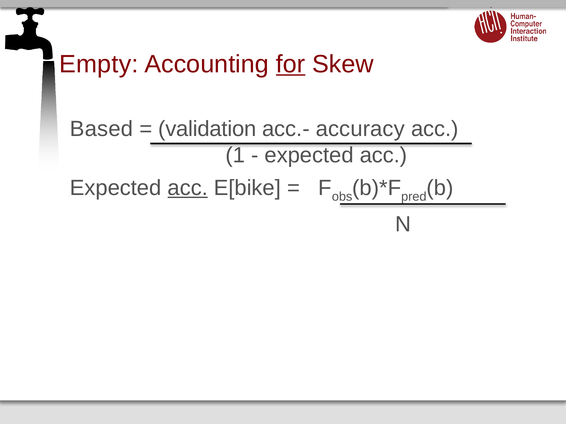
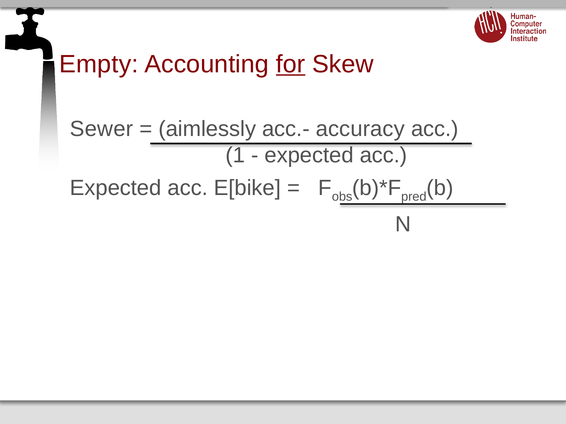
Based: Based -> Sewer
validation: validation -> aimlessly
acc at (188, 188) underline: present -> none
